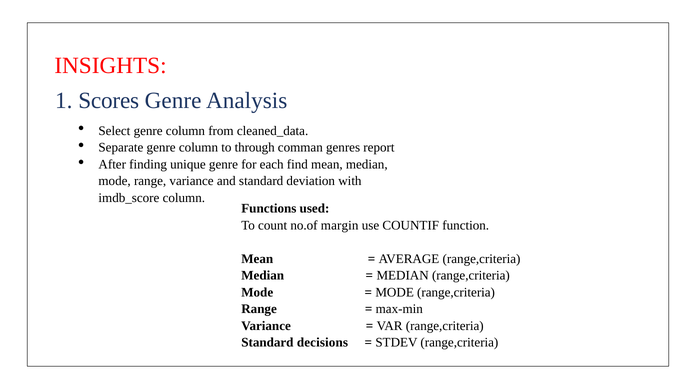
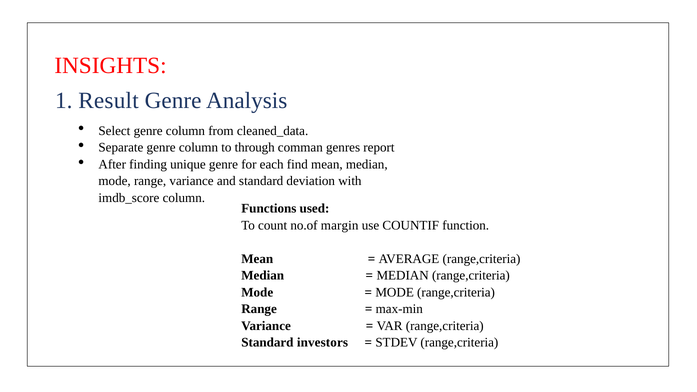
Scores: Scores -> Result
decisions: decisions -> investors
